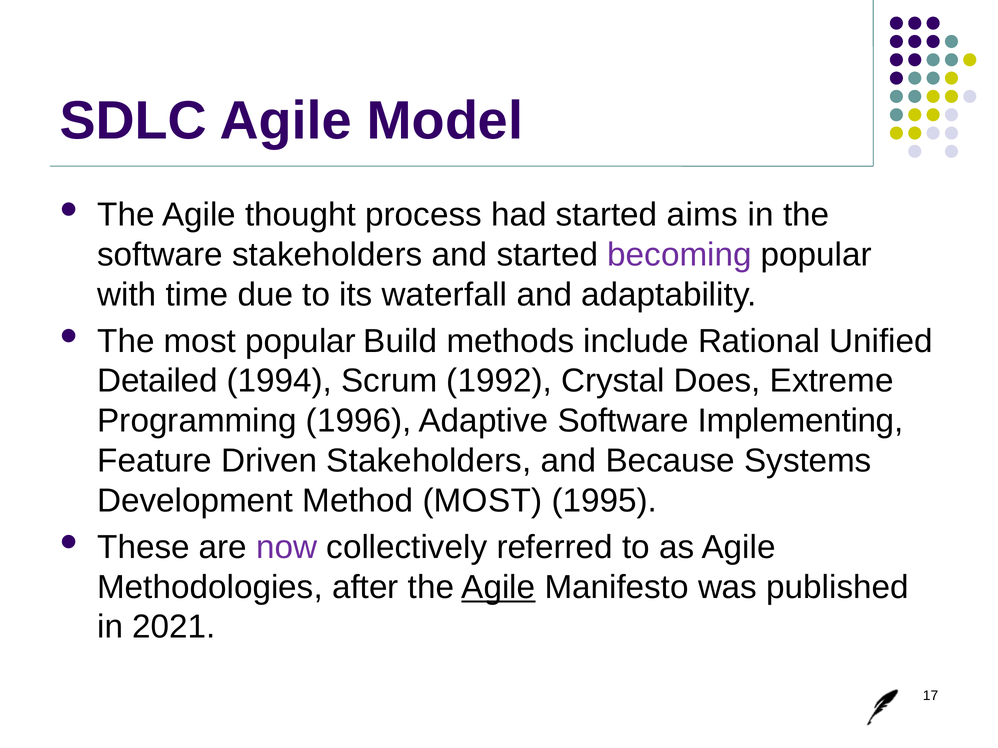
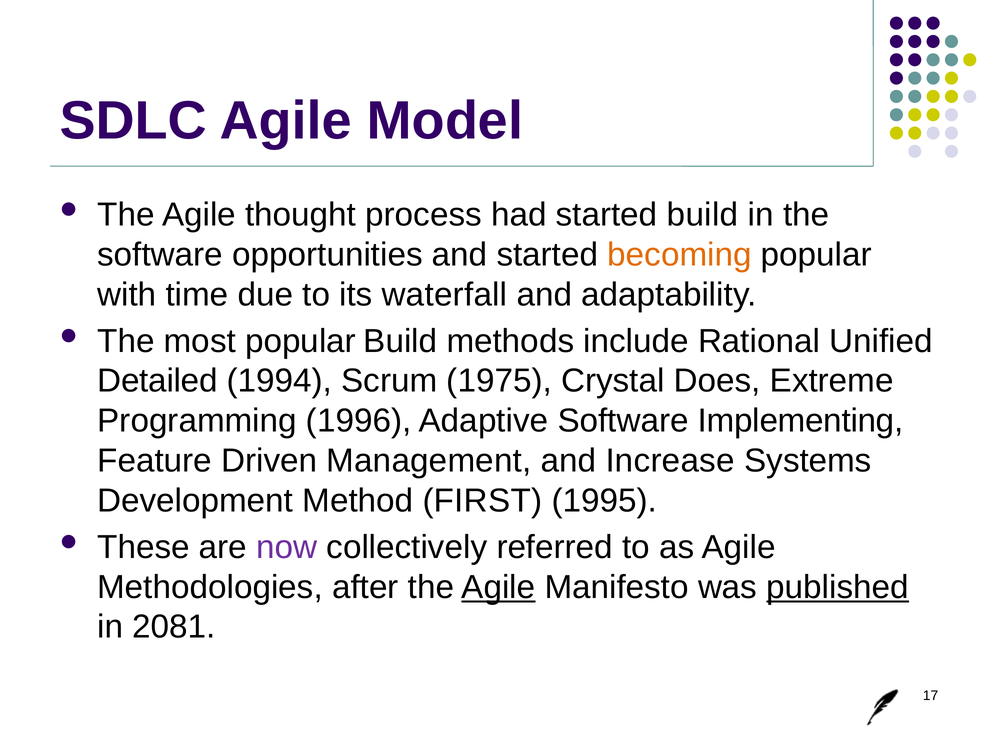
started aims: aims -> build
software stakeholders: stakeholders -> opportunities
becoming colour: purple -> orange
1992: 1992 -> 1975
Driven Stakeholders: Stakeholders -> Management
Because: Because -> Increase
Method MOST: MOST -> FIRST
published underline: none -> present
2021: 2021 -> 2081
